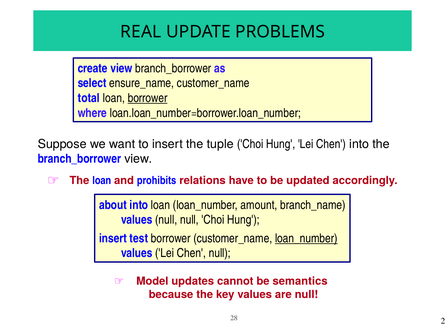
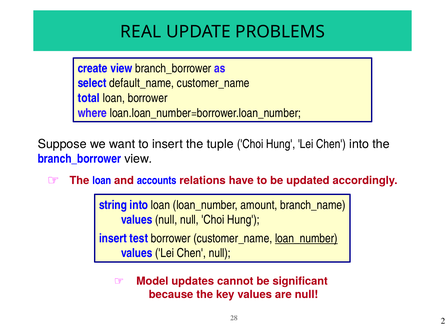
ensure_name: ensure_name -> default_name
borrower at (148, 98) underline: present -> none
prohibits: prohibits -> accounts
about: about -> string
semantics: semantics -> significant
